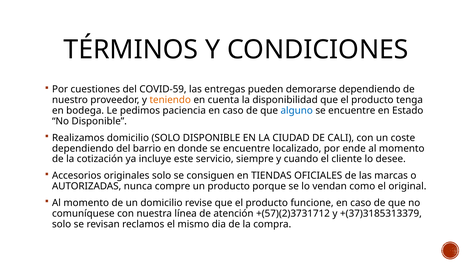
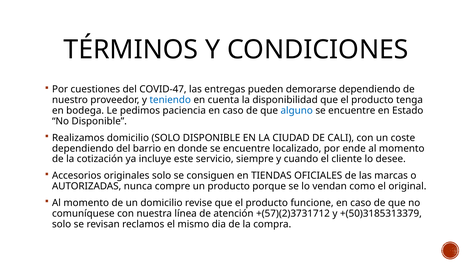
COVID-59: COVID-59 -> COVID-47
teniendo colour: orange -> blue
+(37)3185313379: +(37)3185313379 -> +(50)3185313379
